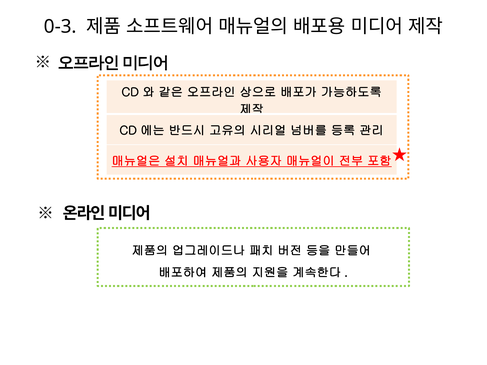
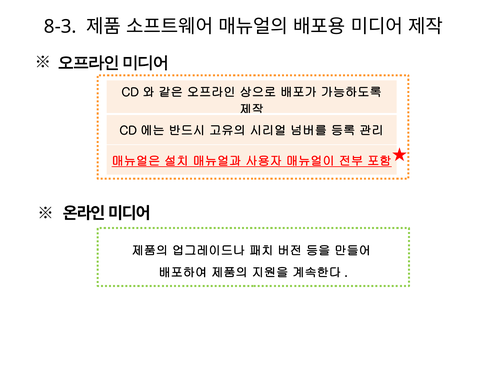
0-3: 0-3 -> 8-3
